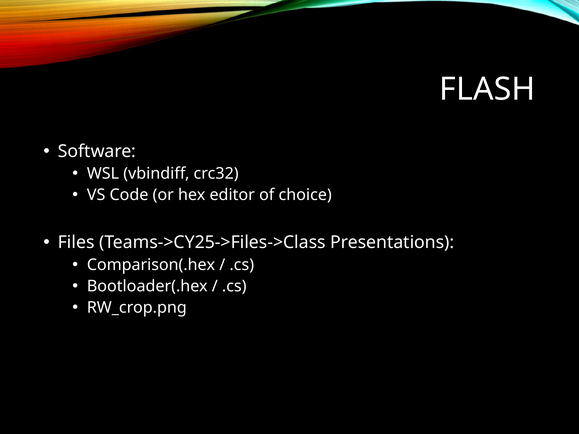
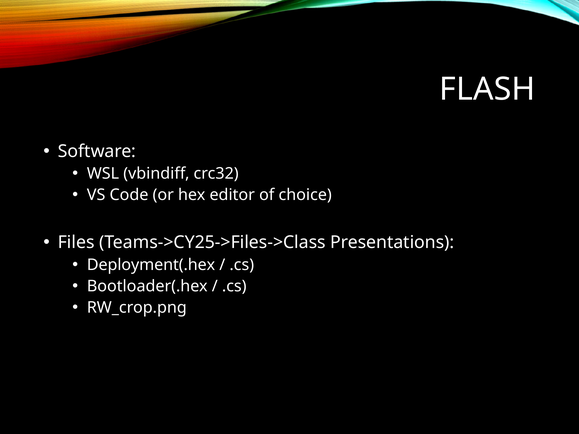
Comparison(.hex: Comparison(.hex -> Deployment(.hex
